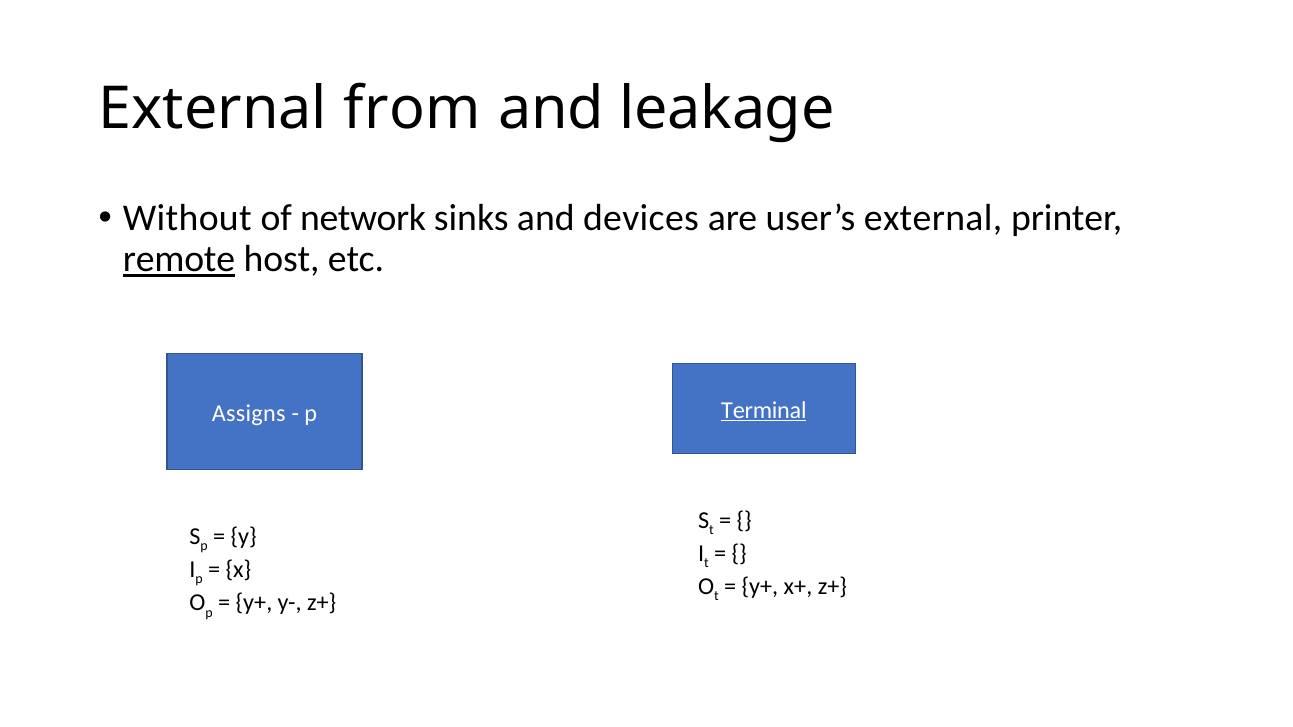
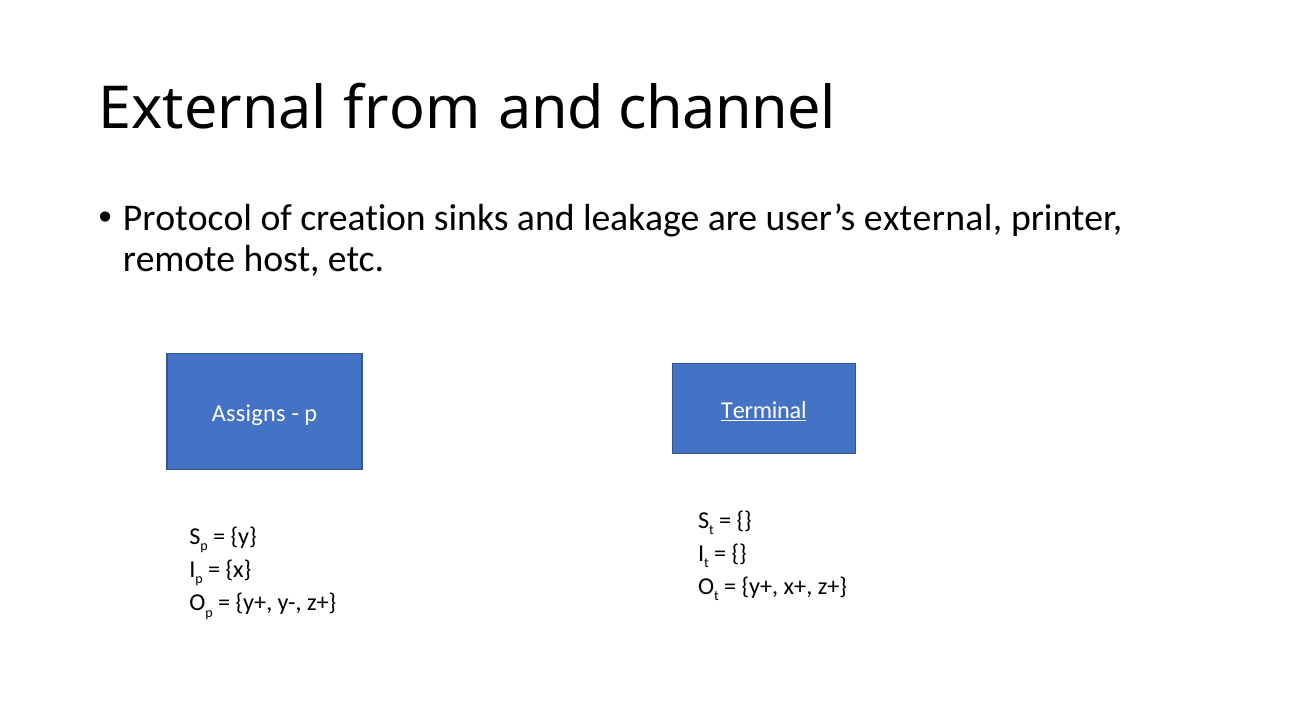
leakage: leakage -> channel
Without: Without -> Protocol
network: network -> creation
devices: devices -> leakage
remote underline: present -> none
